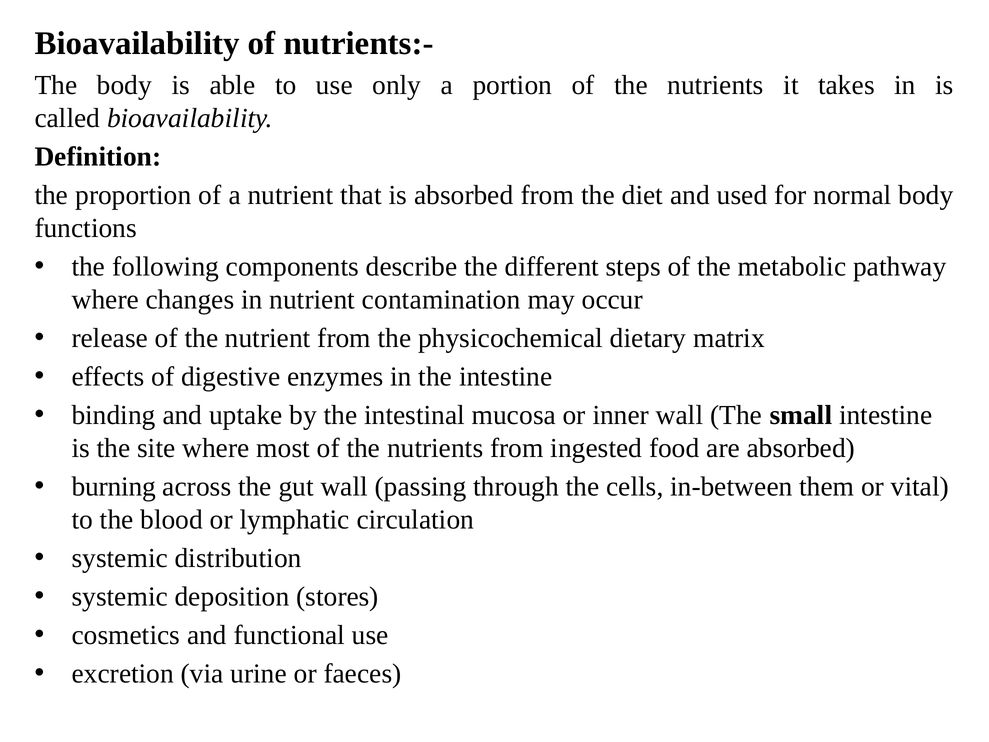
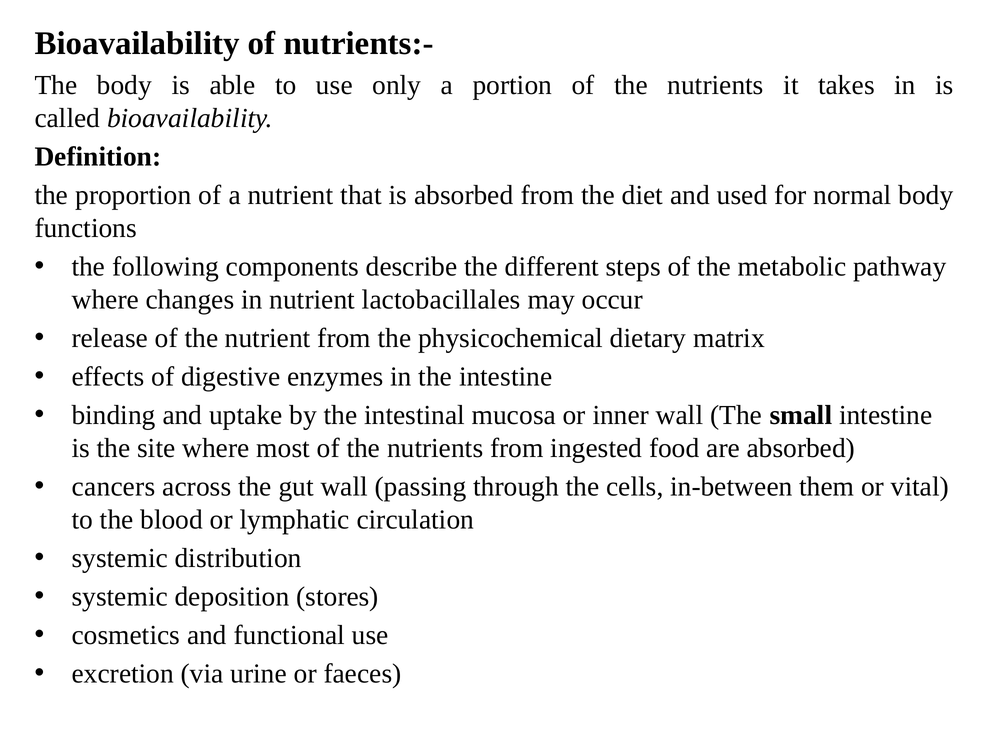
contamination: contamination -> lactobacillales
burning: burning -> cancers
